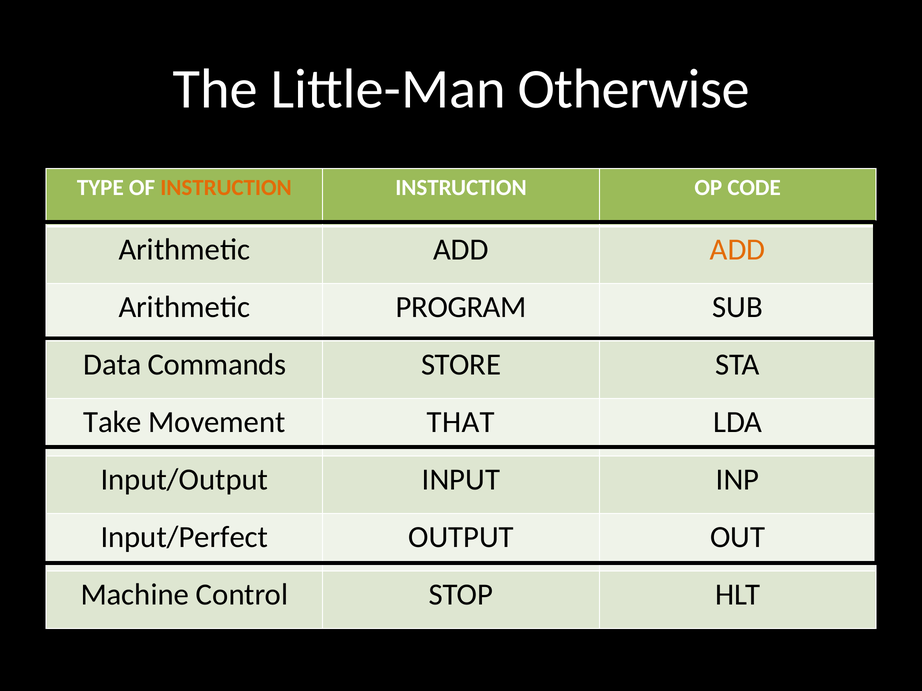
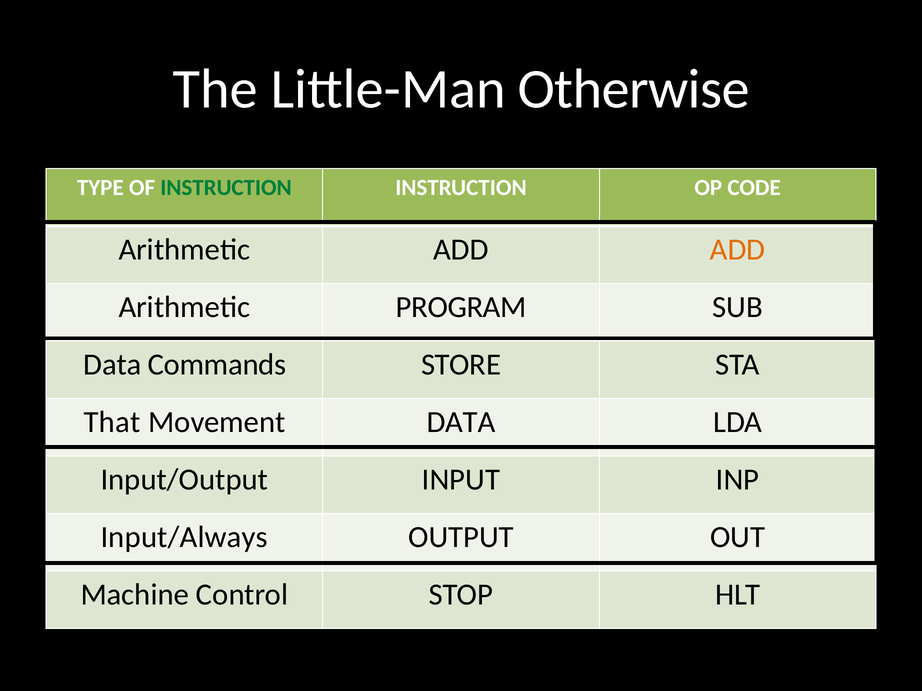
INSTRUCTION at (226, 188) colour: orange -> green
Take: Take -> That
Movement THAT: THAT -> DATA
Input/Perfect: Input/Perfect -> Input/Always
